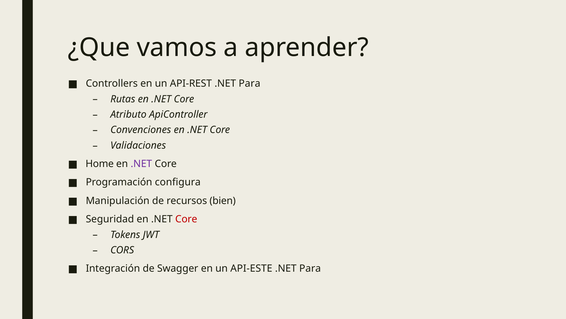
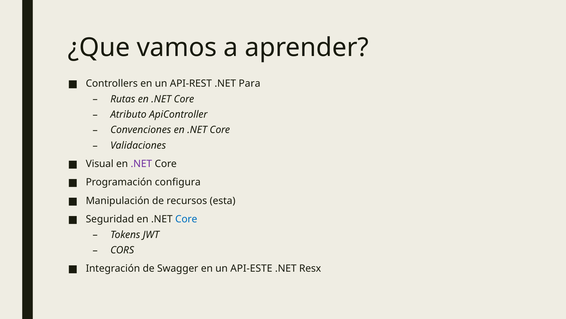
Home: Home -> Visual
bien: bien -> esta
Core at (186, 219) colour: red -> blue
Para at (310, 268): Para -> Resx
